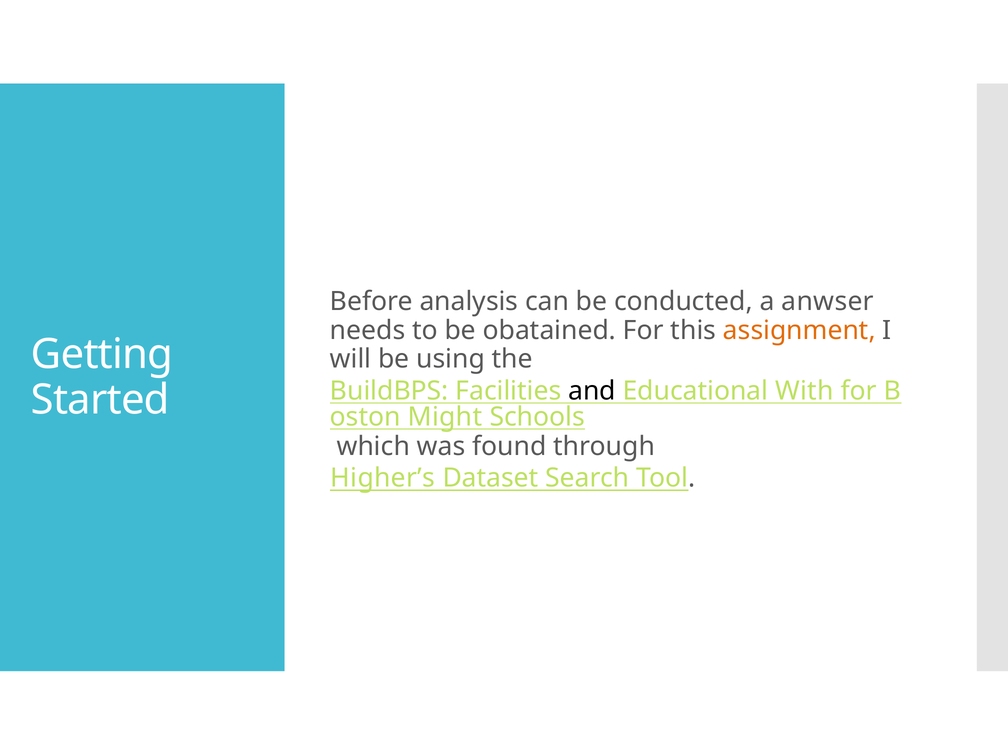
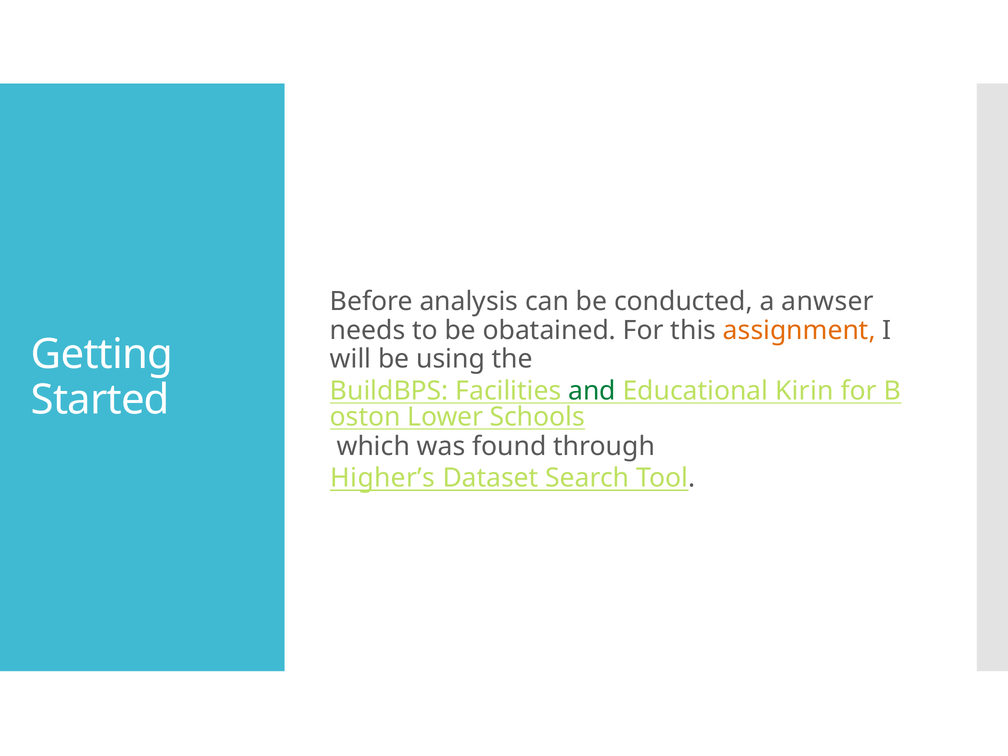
and colour: black -> green
With: With -> Kirin
Might: Might -> Lower
